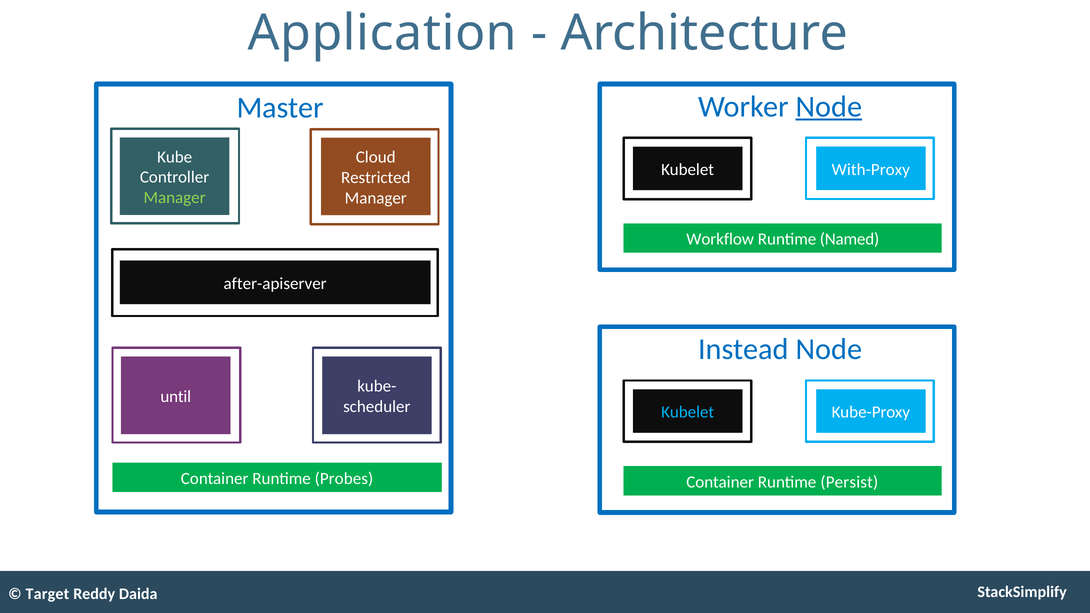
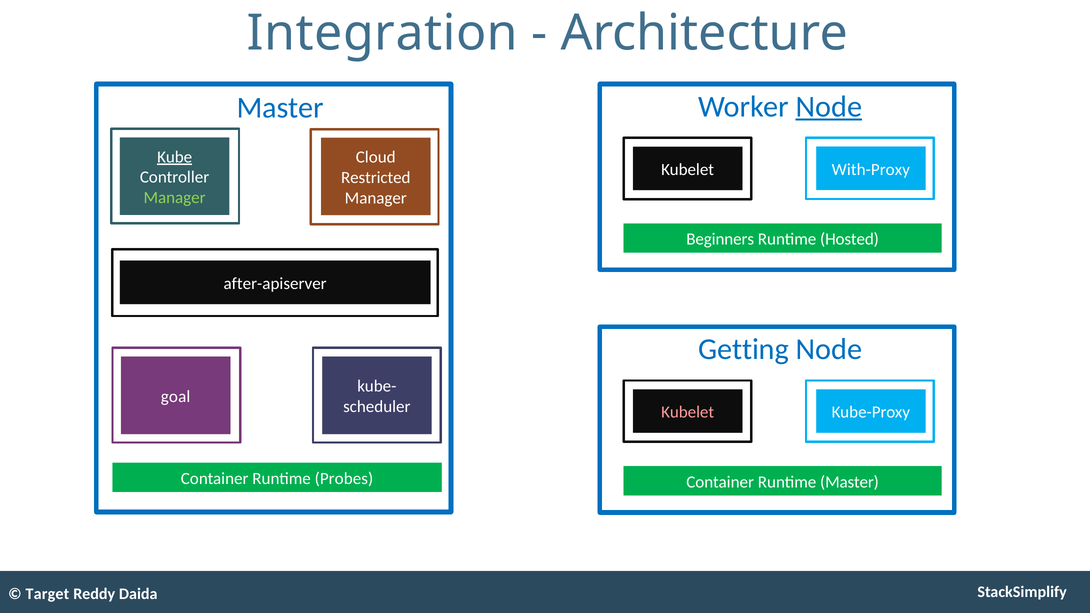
Application: Application -> Integration
Kube underline: none -> present
Workflow: Workflow -> Beginners
Named: Named -> Hosted
Instead: Instead -> Getting
until: until -> goal
Kubelet at (688, 412) colour: light blue -> pink
Runtime Persist: Persist -> Master
